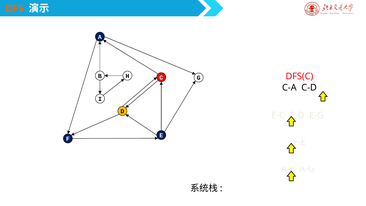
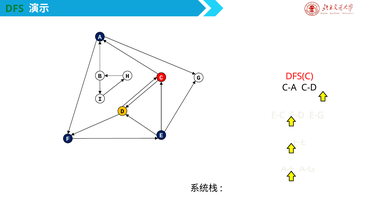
DFS at (14, 9) colour: orange -> green
